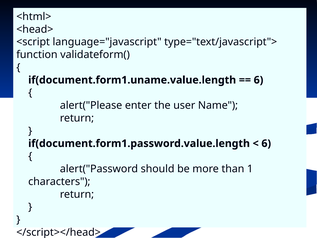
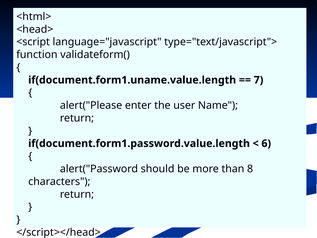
6 at (258, 80): 6 -> 7
1: 1 -> 8
